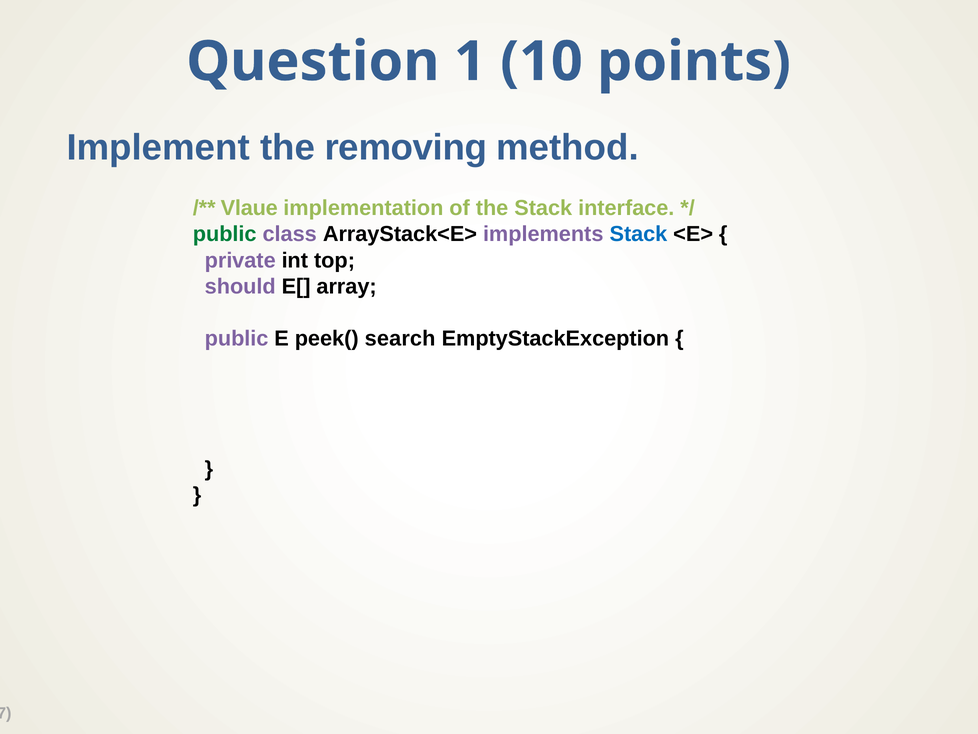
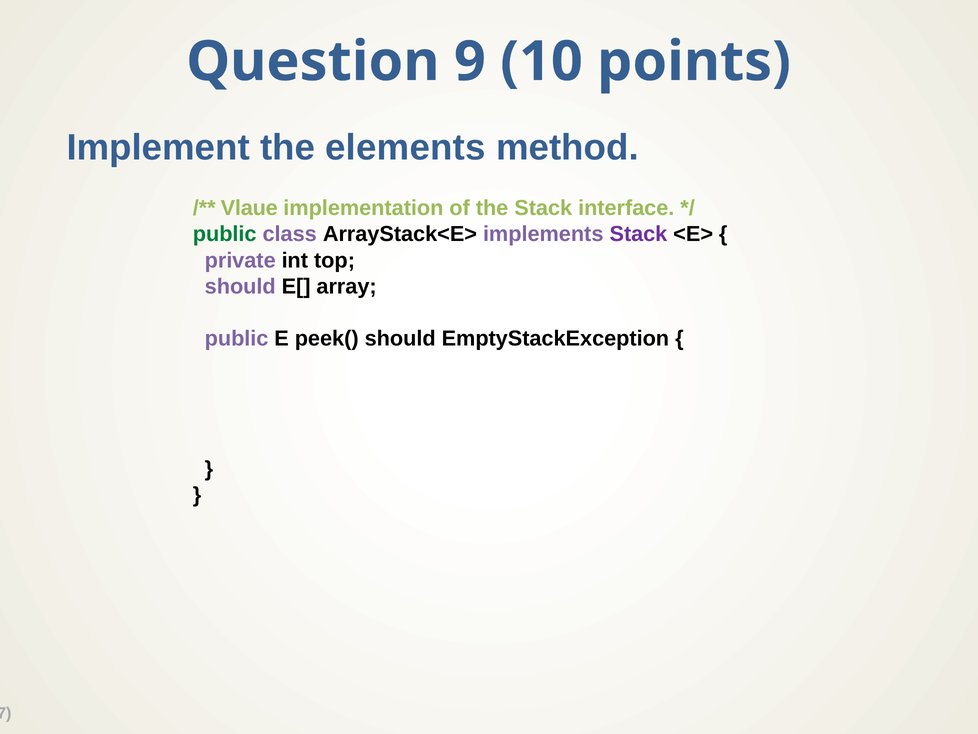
1: 1 -> 9
removing: removing -> elements
Stack at (638, 234) colour: blue -> purple
peek( search: search -> should
